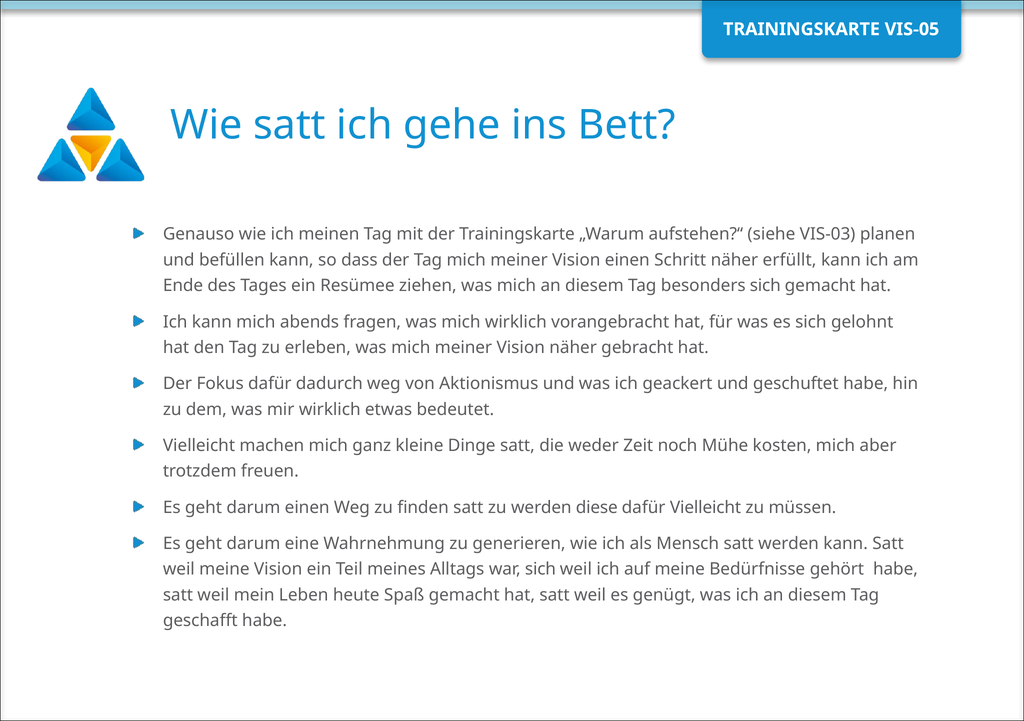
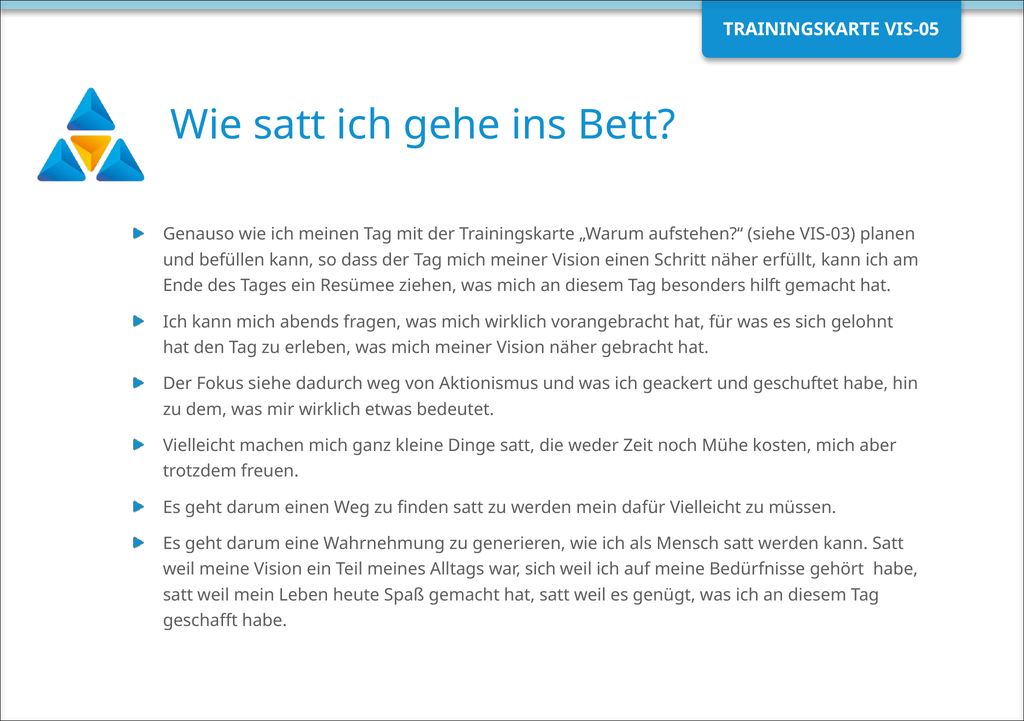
besonders sich: sich -> hilft
Fokus dafür: dafür -> siehe
werden diese: diese -> mein
